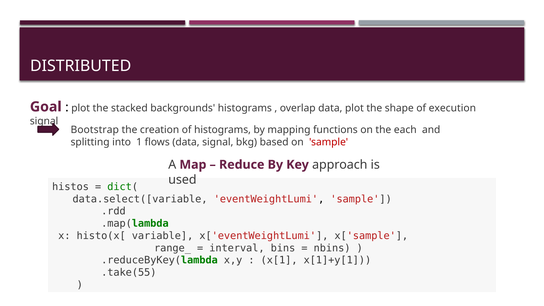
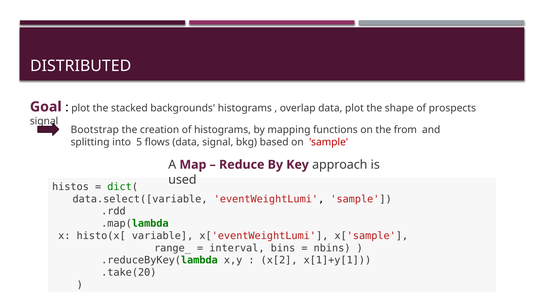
execution: execution -> prospects
each: each -> from
1: 1 -> 5
x[1: x[1 -> x[2
.take(55: .take(55 -> .take(20
